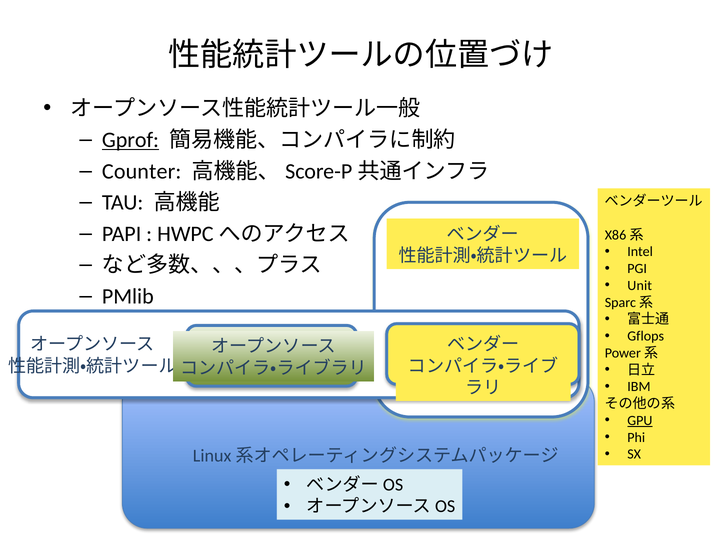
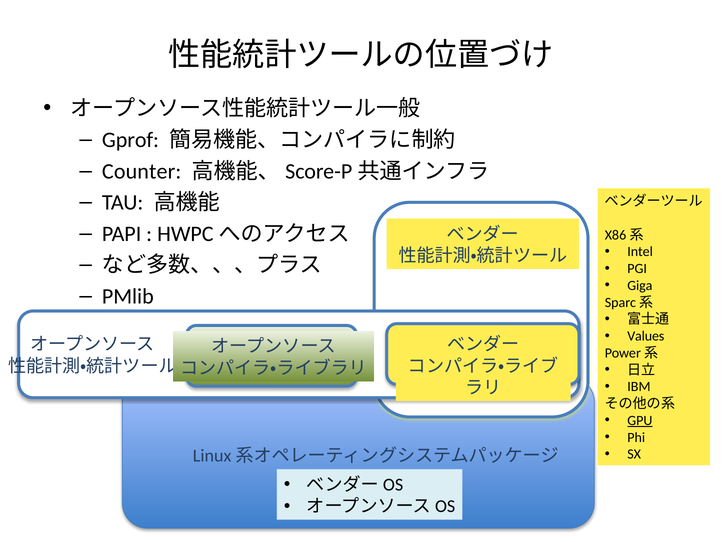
Gprof underline: present -> none
Unit: Unit -> Giga
Gflops: Gflops -> Values
